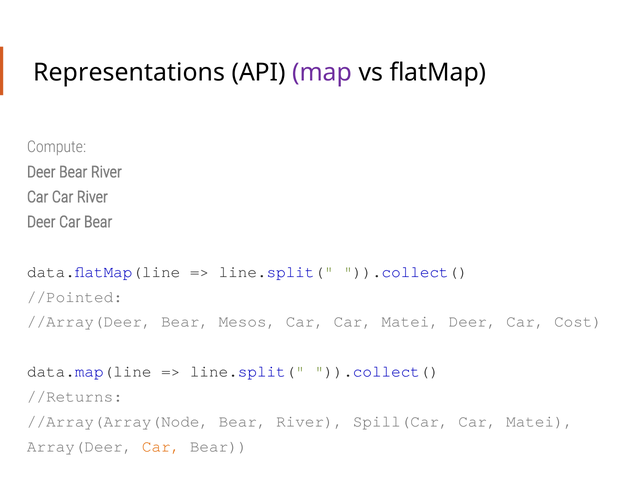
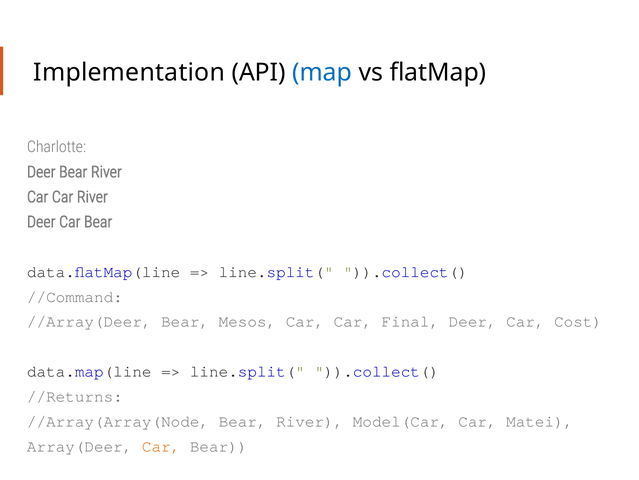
Representations: Representations -> Implementation
map colour: purple -> blue
Compute: Compute -> Charlotte
//Pointed: //Pointed -> //Command
Car Car Matei: Matei -> Final
Spill(Car: Spill(Car -> Model(Car
